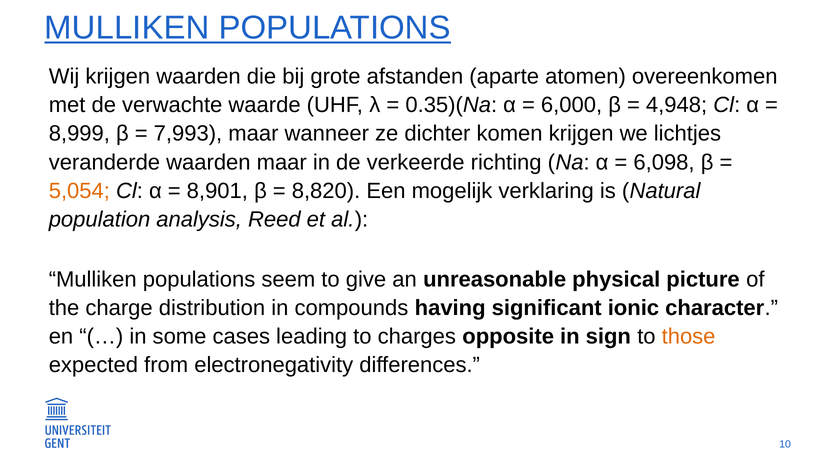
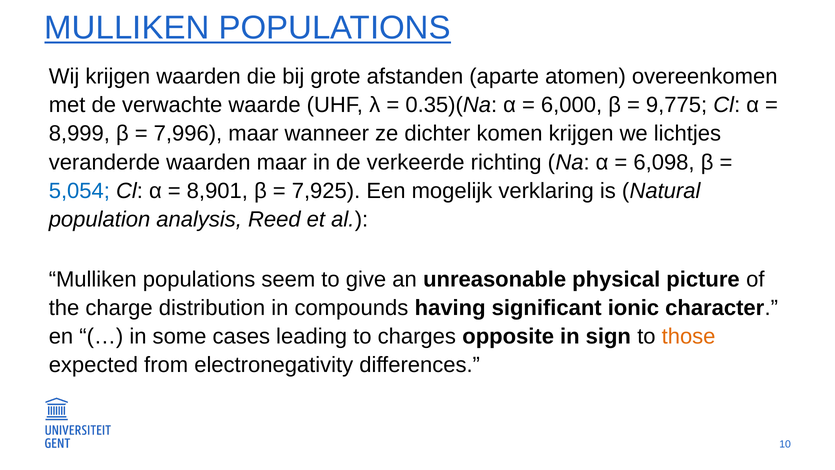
4,948: 4,948 -> 9,775
7,993: 7,993 -> 7,996
5,054 colour: orange -> blue
8,820: 8,820 -> 7,925
